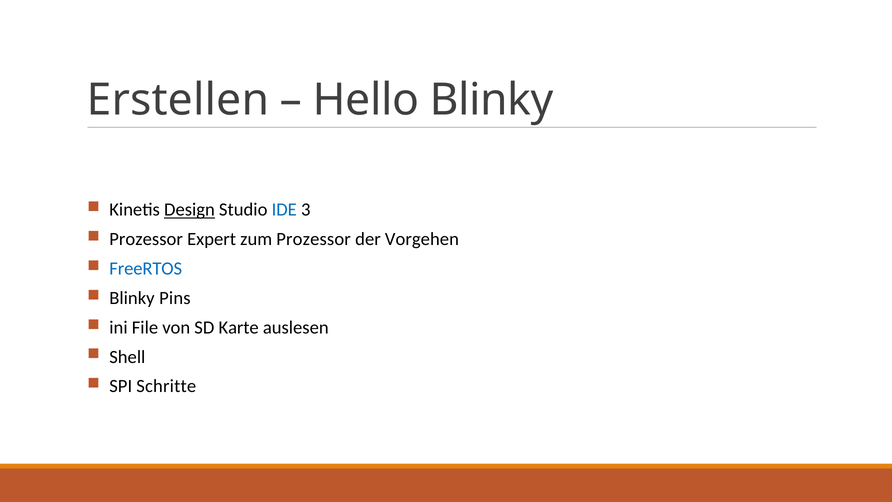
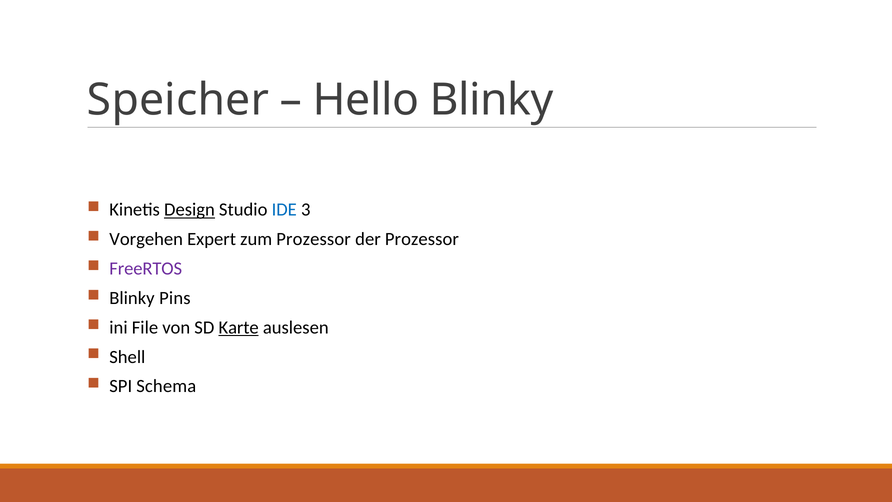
Erstellen: Erstellen -> Speicher
Prozessor at (146, 239): Prozessor -> Vorgehen
der Vorgehen: Vorgehen -> Prozessor
FreeRTOS colour: blue -> purple
Karte underline: none -> present
Schritte: Schritte -> Schema
